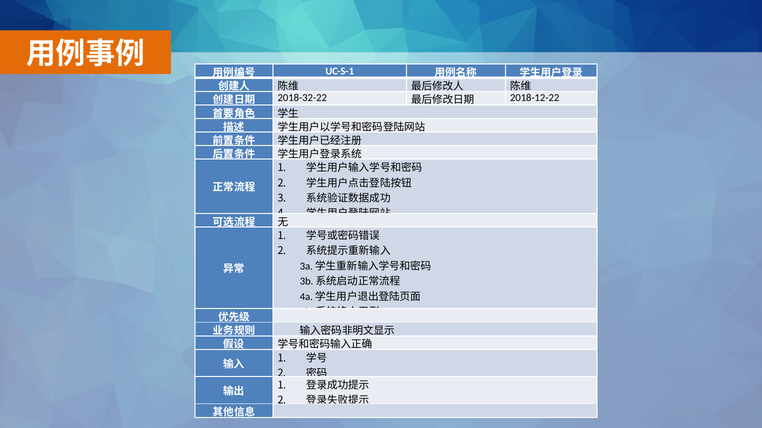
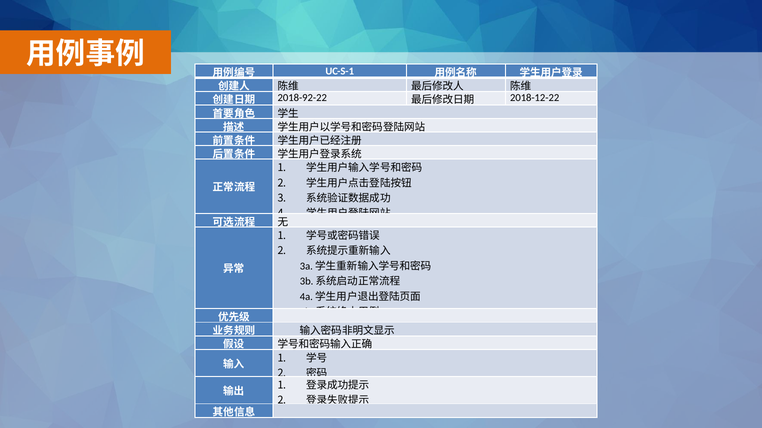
2018-32-22: 2018-32-22 -> 2018-92-22
